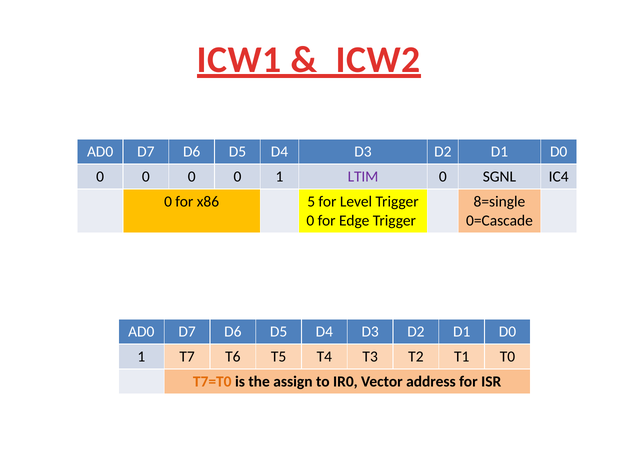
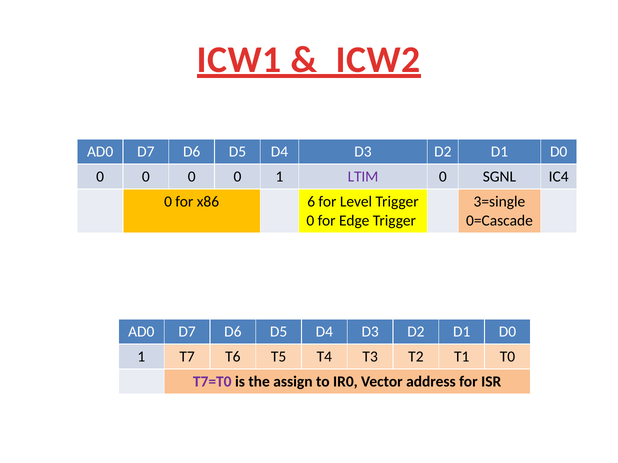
5: 5 -> 6
8=single: 8=single -> 3=single
T7=T0 colour: orange -> purple
